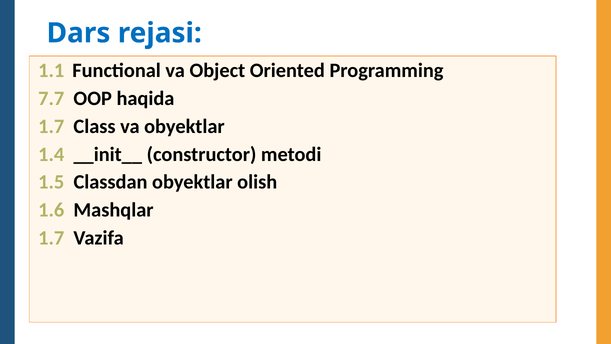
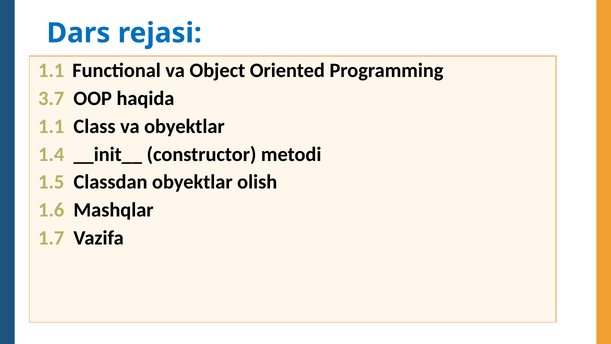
7.7: 7.7 -> 3.7
1.7 at (51, 126): 1.7 -> 1.1
